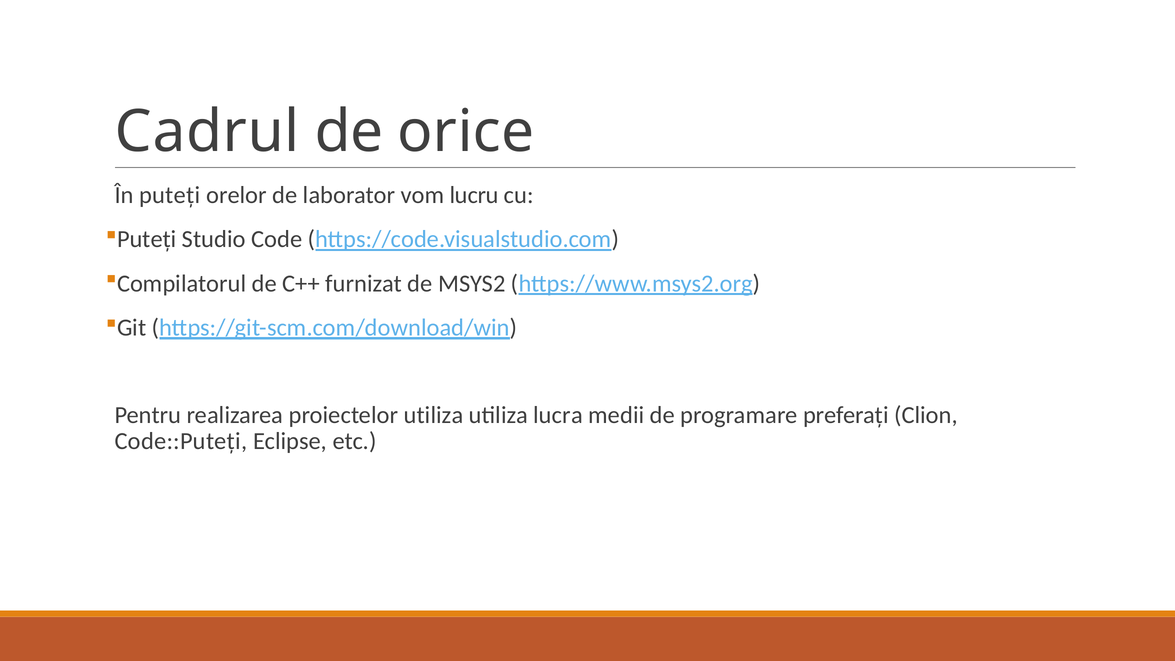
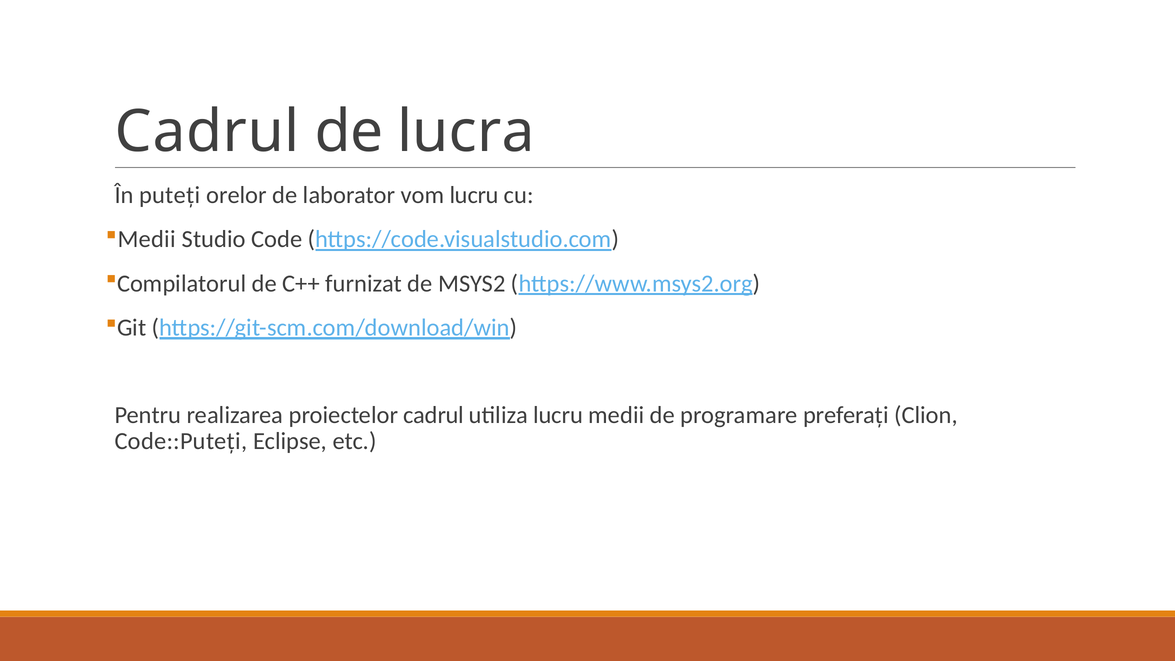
orice: orice -> lucra
Puteți at (147, 239): Puteți -> Medii
proiectelor utiliza: utiliza -> cadrul
utiliza lucra: lucra -> lucru
